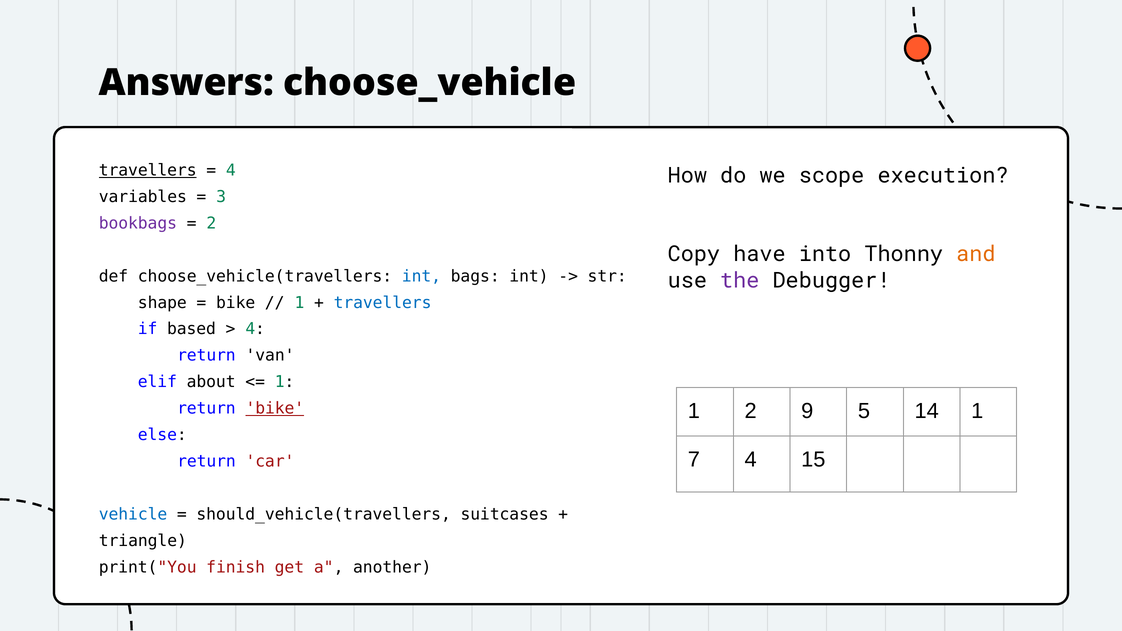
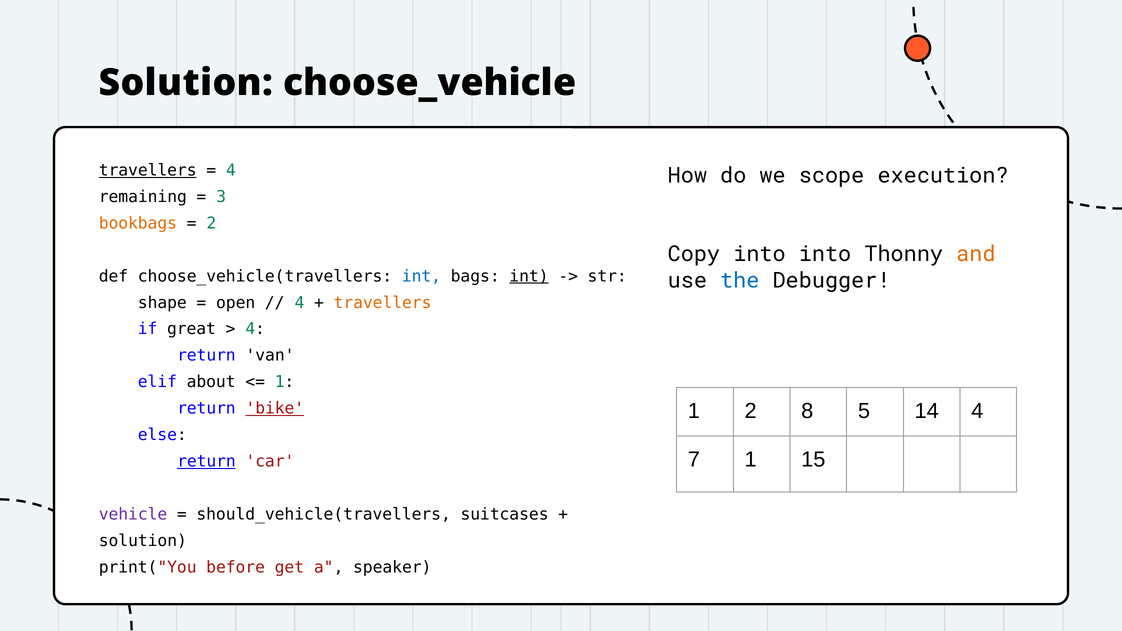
Answers at (186, 83): Answers -> Solution
variables: variables -> remaining
bookbags colour: purple -> orange
Copy have: have -> into
int at (529, 276) underline: none -> present
the colour: purple -> blue
bike at (236, 303): bike -> open
1 at (300, 303): 1 -> 4
travellers at (383, 303) colour: blue -> orange
based: based -> great
9: 9 -> 8
14 1: 1 -> 4
7 4: 4 -> 1
return at (206, 461) underline: none -> present
vehicle colour: blue -> purple
triangle at (143, 541): triangle -> solution
finish: finish -> before
another: another -> speaker
